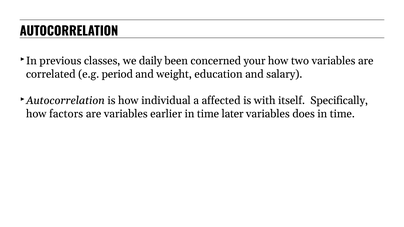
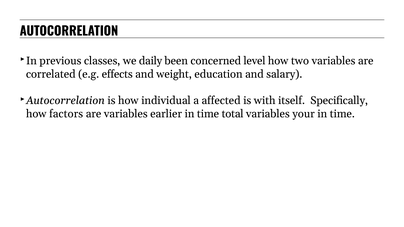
your: your -> level
period: period -> effects
later: later -> total
does: does -> your
